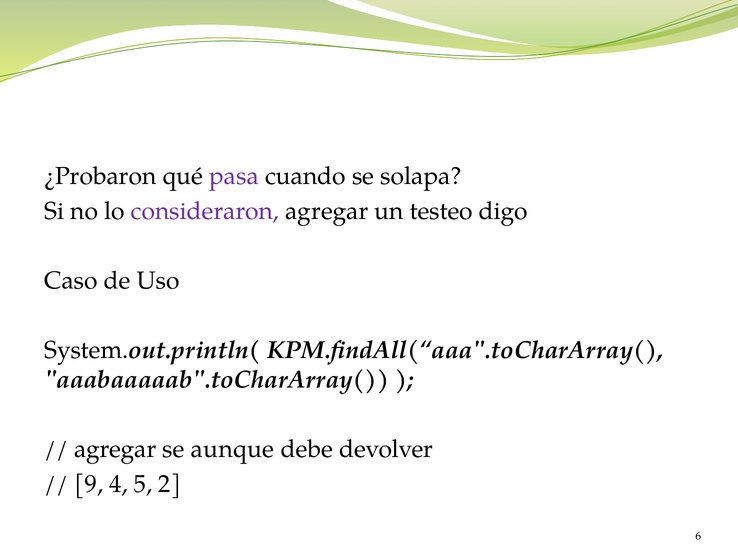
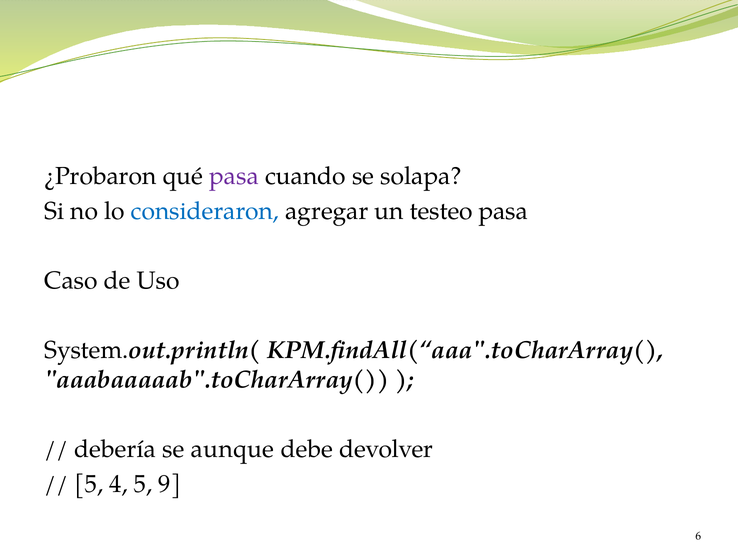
consideraron colour: purple -> blue
testeo digo: digo -> pasa
agregar at (115, 450): agregar -> debería
9 at (89, 485): 9 -> 5
2: 2 -> 9
